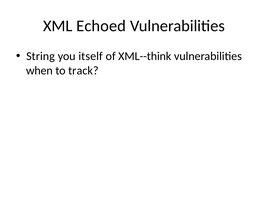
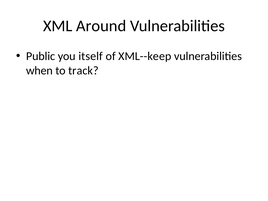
Echoed: Echoed -> Around
String: String -> Public
XML--think: XML--think -> XML--keep
